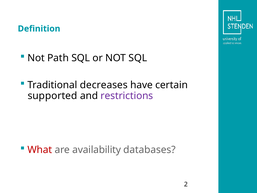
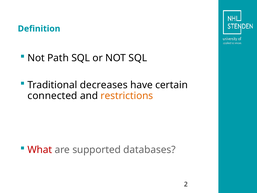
supported: supported -> connected
restrictions colour: purple -> orange
availability: availability -> supported
